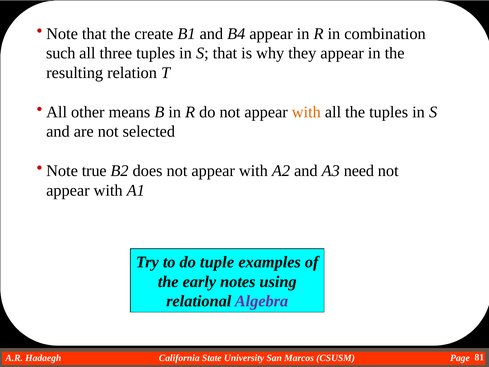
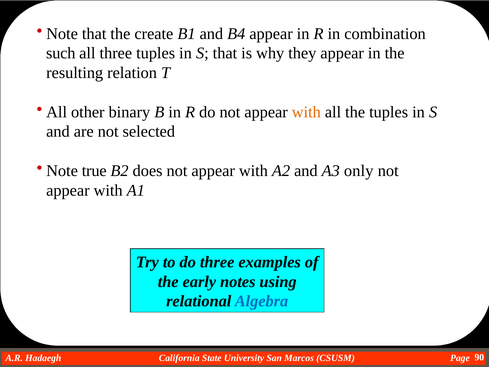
means: means -> binary
need: need -> only
do tuple: tuple -> three
Algebra colour: purple -> blue
81: 81 -> 90
